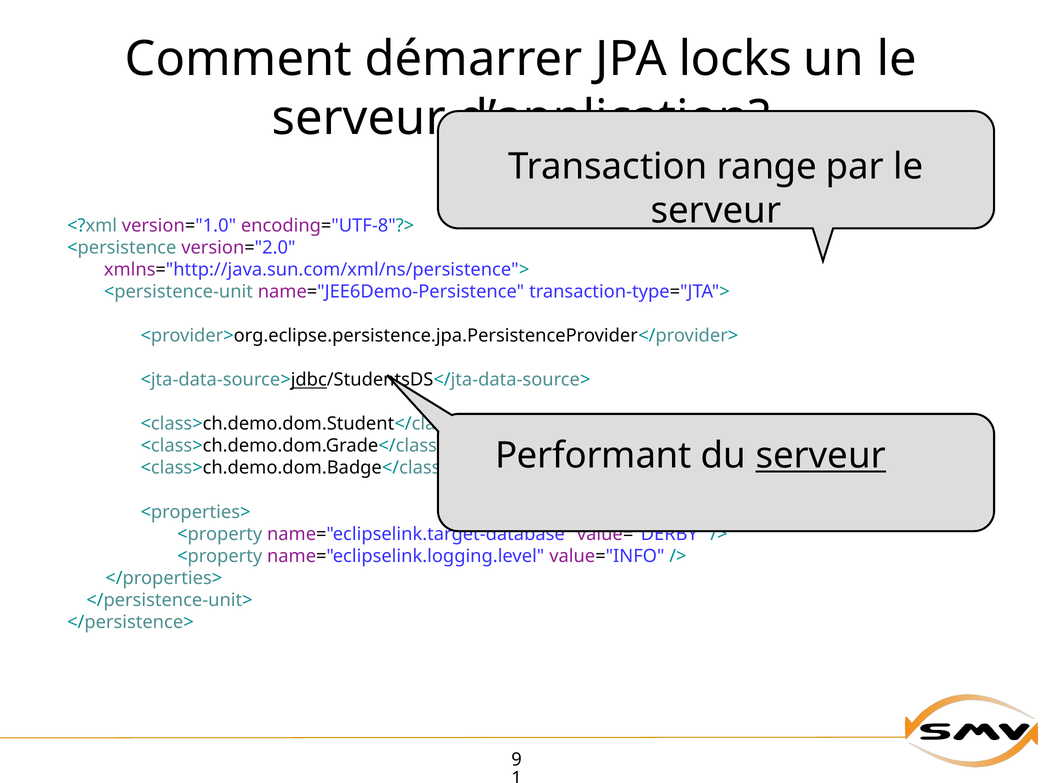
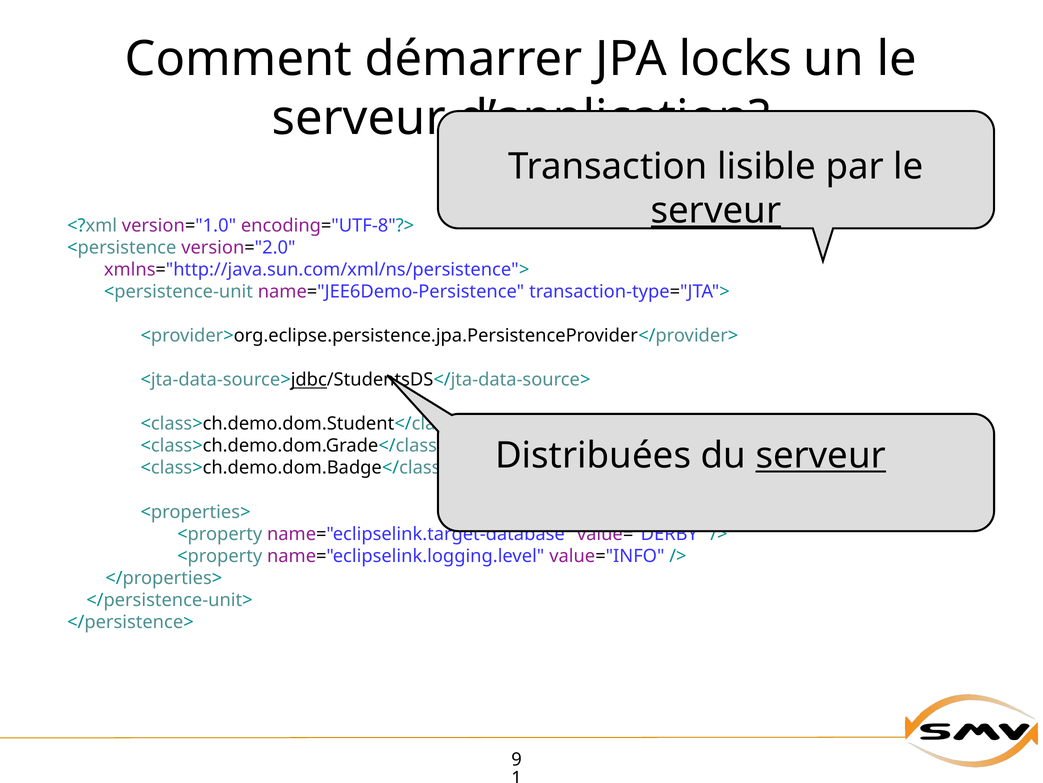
range: range -> lisible
serveur at (716, 210) underline: none -> present
Performant: Performant -> Distribuées
